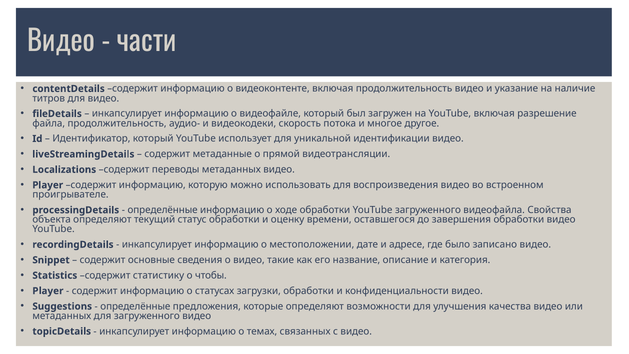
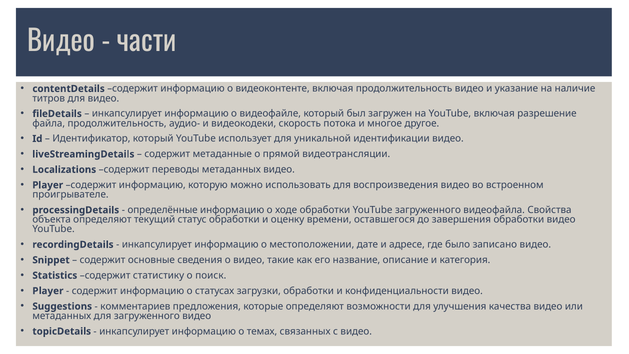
чтобы: чтобы -> поиск
определённые at (135, 306): определённые -> комментариев
